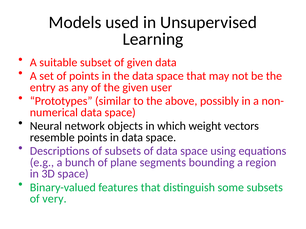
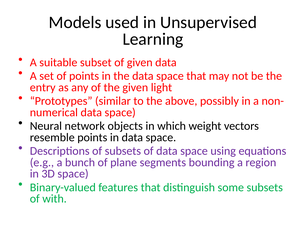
user: user -> light
very: very -> with
